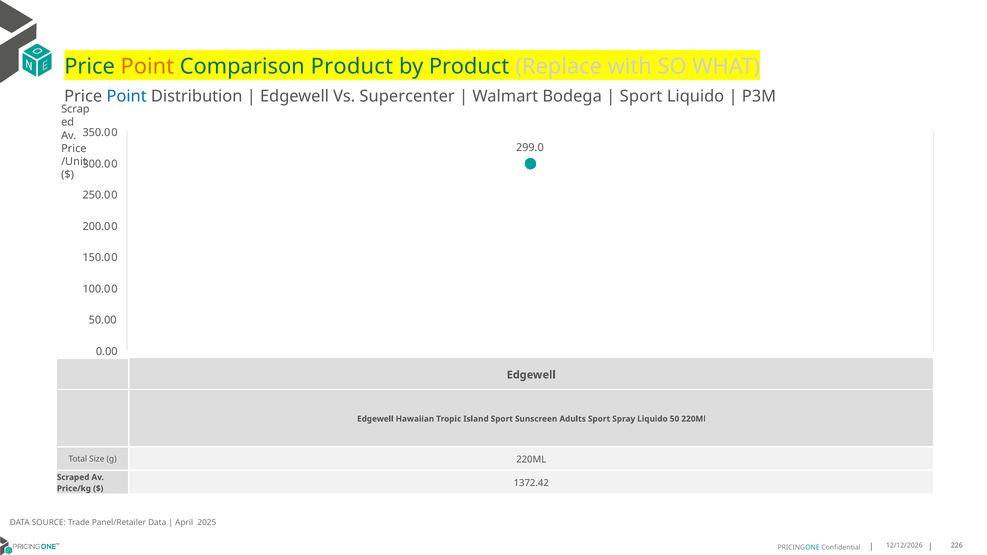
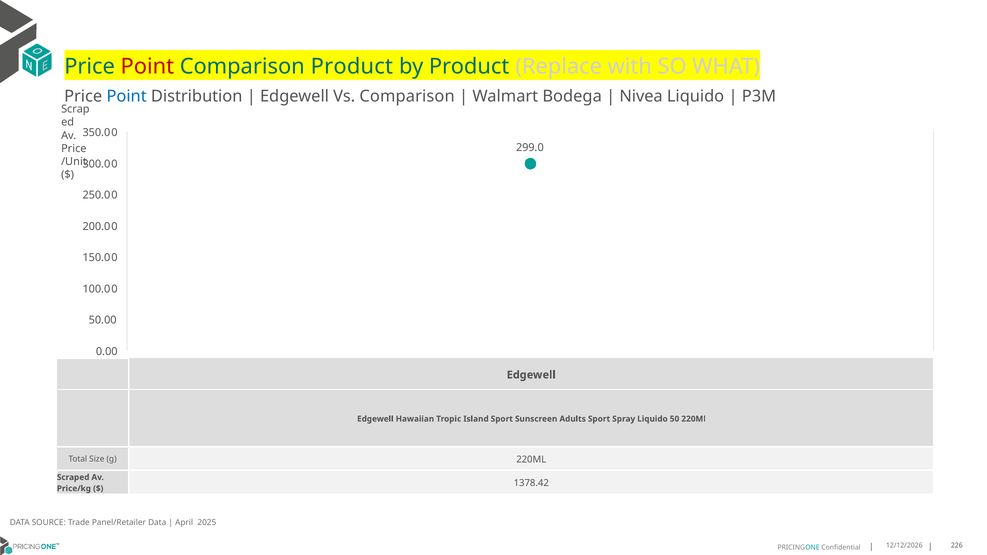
Point at (147, 66) colour: orange -> red
Vs Supercenter: Supercenter -> Comparison
Sport at (641, 96): Sport -> Nivea
1372.42: 1372.42 -> 1378.42
